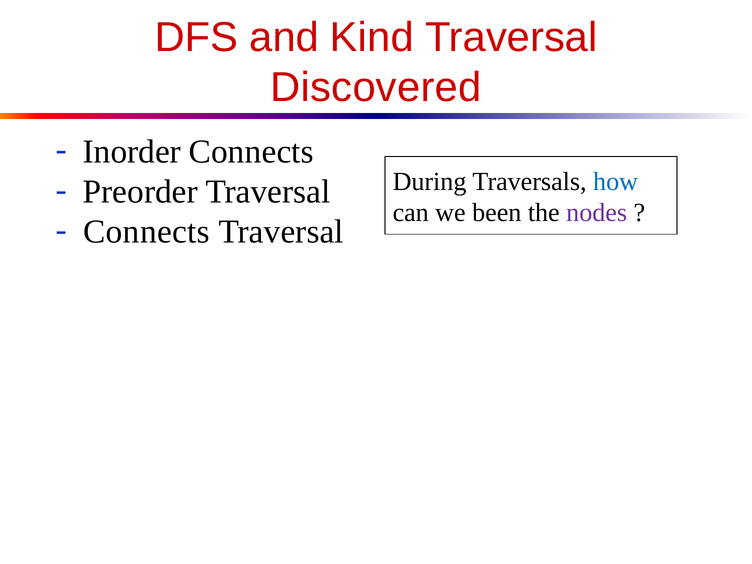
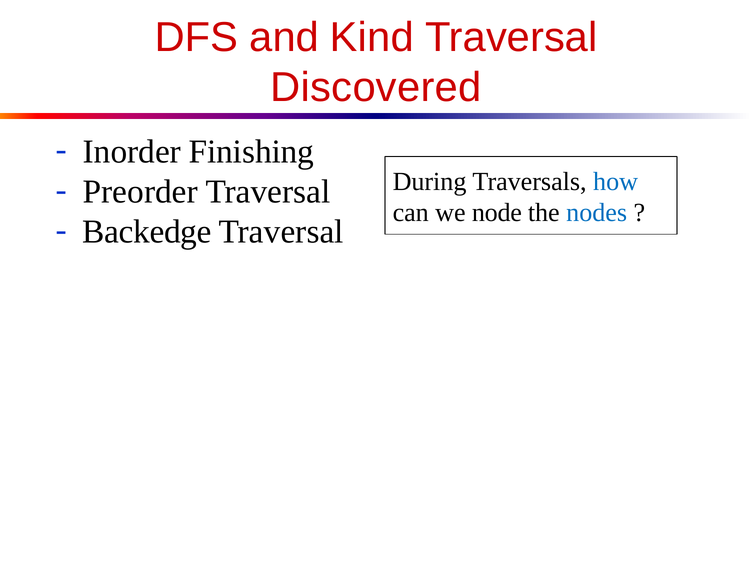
Inorder Connects: Connects -> Finishing
been: been -> node
nodes colour: purple -> blue
Connects at (147, 232): Connects -> Backedge
